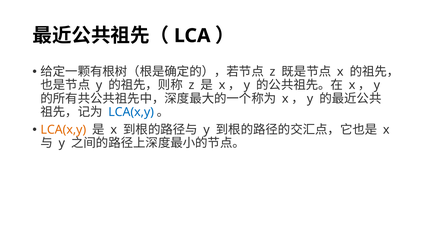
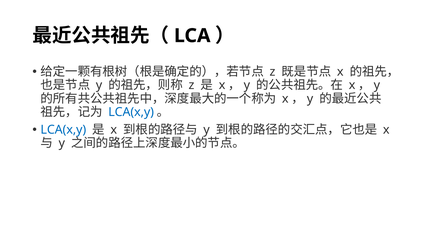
LCA(x,y at (63, 130) colour: orange -> blue
